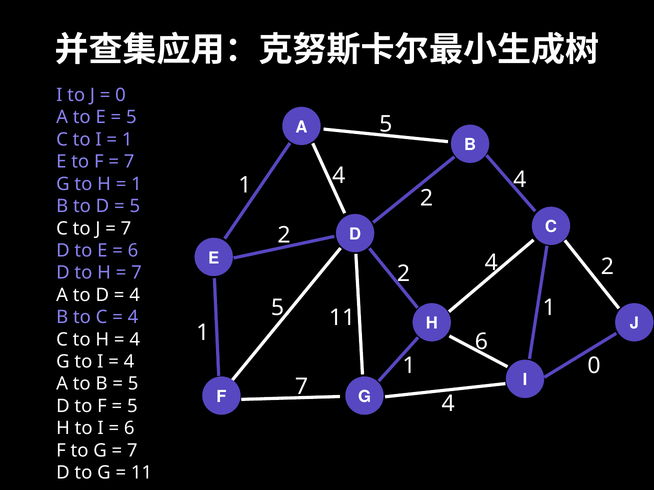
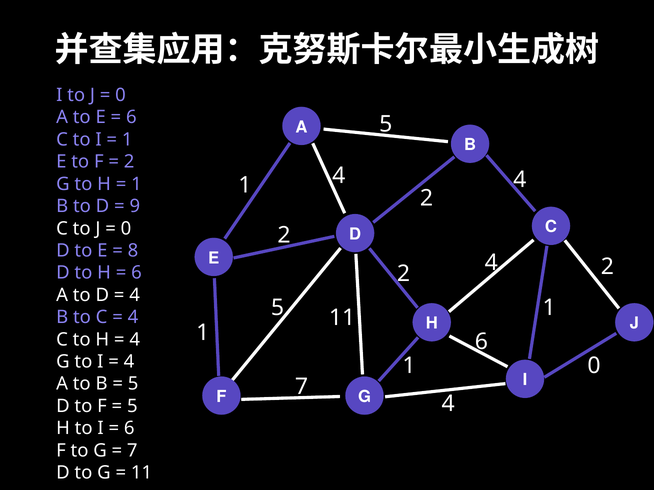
5 at (131, 117): 5 -> 6
7 at (129, 162): 7 -> 2
5 at (135, 206): 5 -> 9
7 at (126, 229): 7 -> 0
6 at (133, 251): 6 -> 8
7 at (136, 273): 7 -> 6
